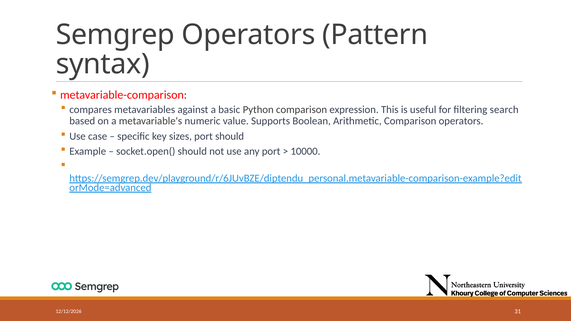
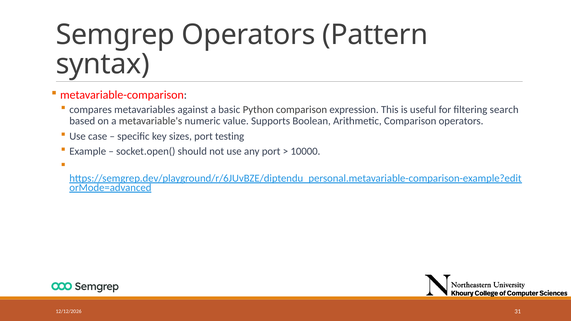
port should: should -> testing
